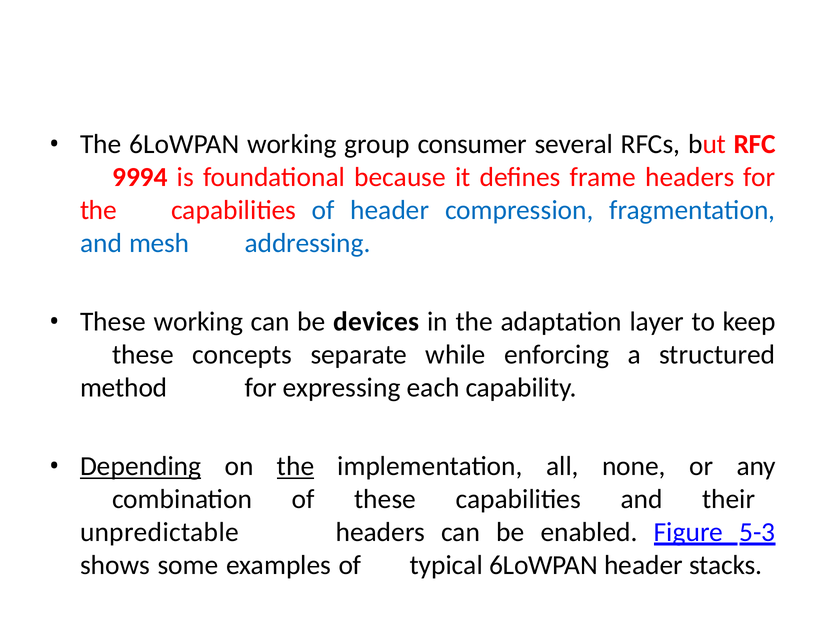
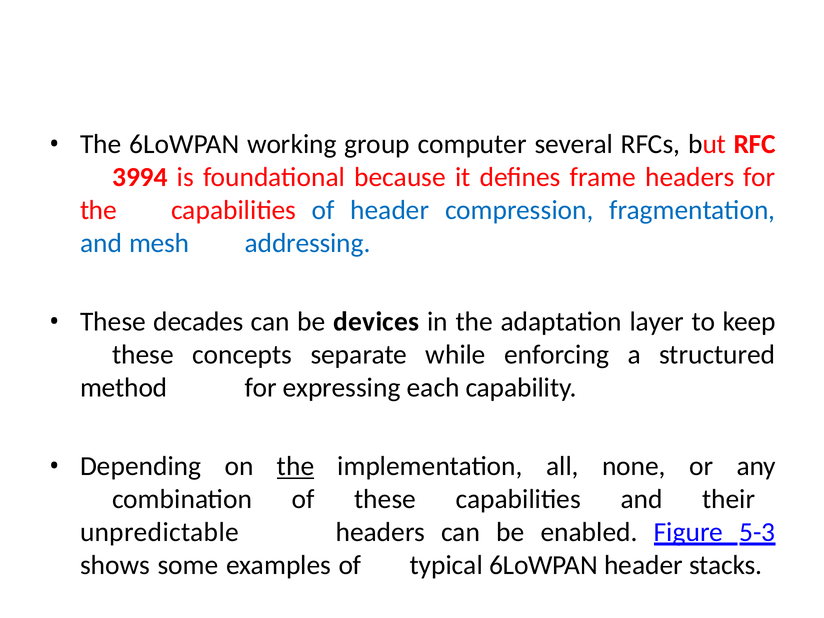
consumer: consumer -> computer
9994: 9994 -> 3994
These working: working -> decades
Depending underline: present -> none
